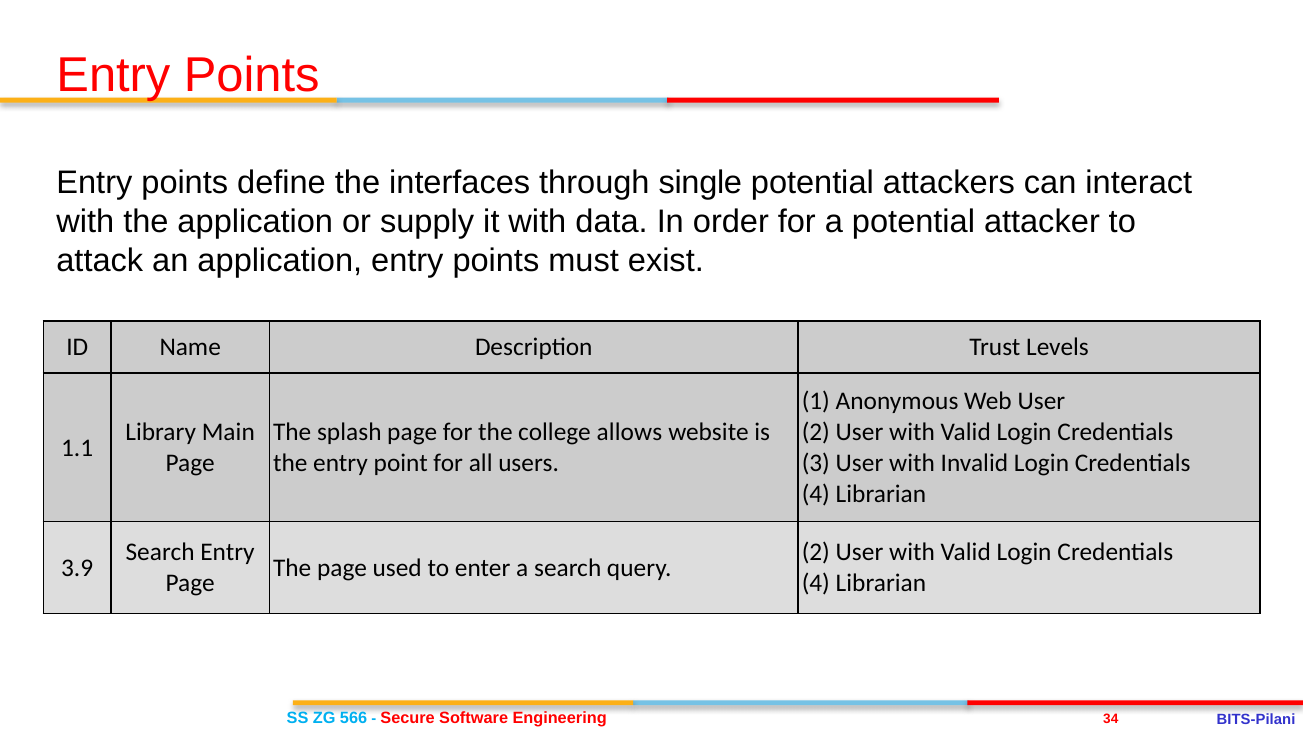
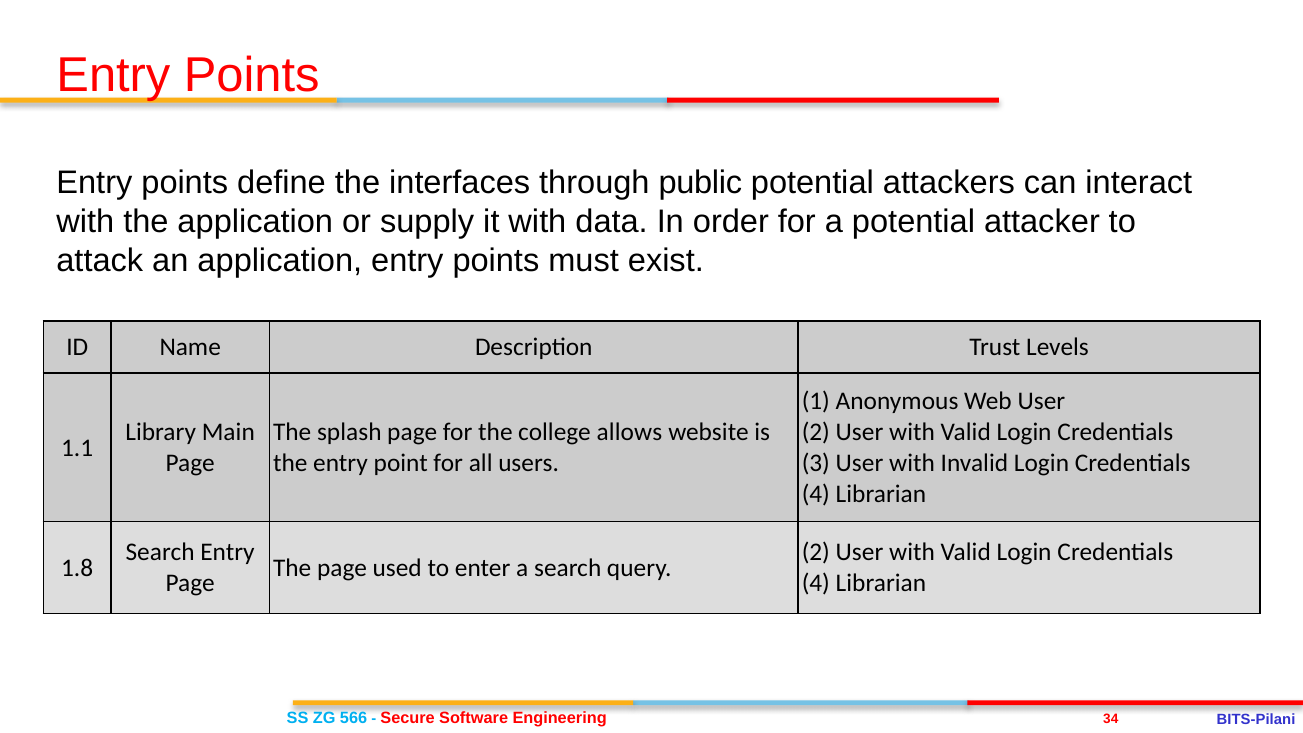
single: single -> public
3.9: 3.9 -> 1.8
